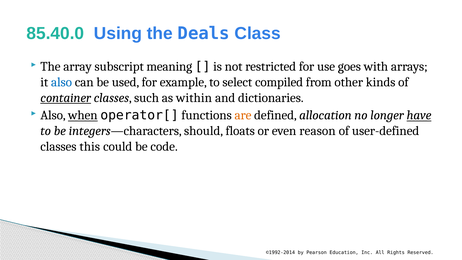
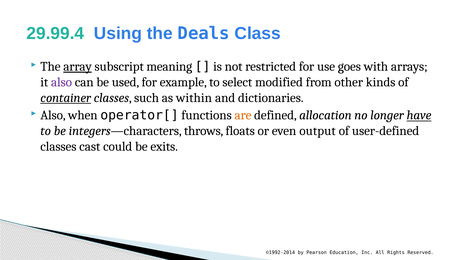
85.40.0: 85.40.0 -> 29.99.4
array underline: none -> present
also at (61, 82) colour: blue -> purple
compiled: compiled -> modified
when underline: present -> none
should: should -> throws
reason: reason -> output
this: this -> cast
code: code -> exits
